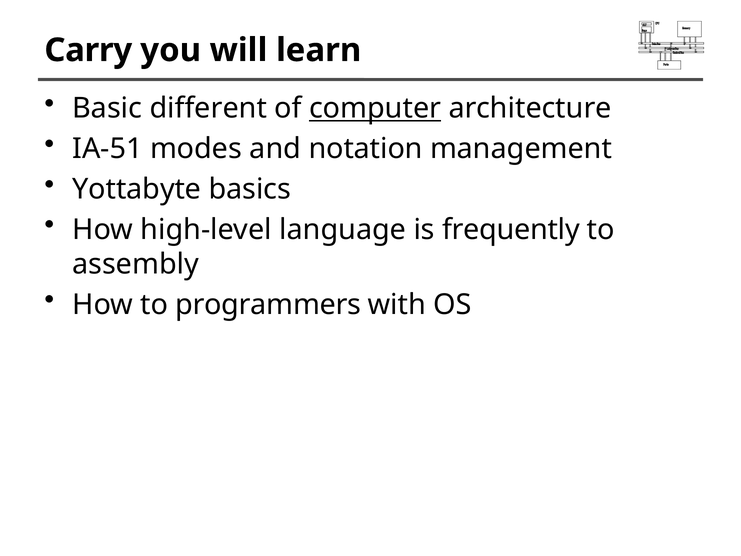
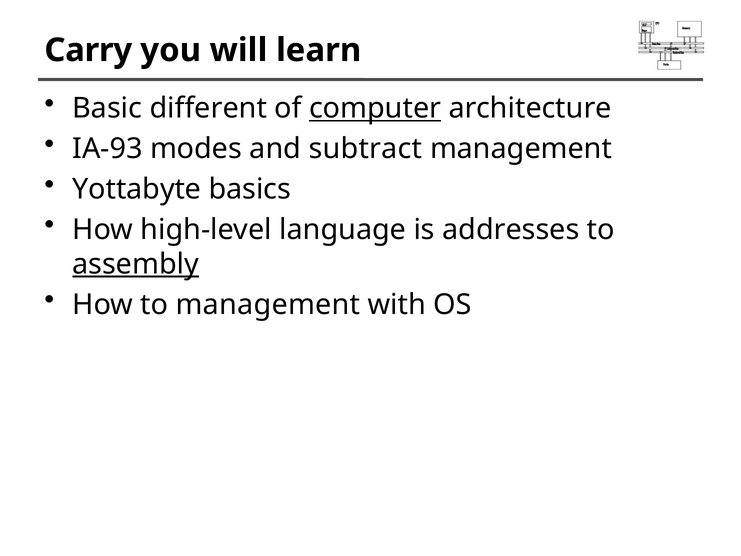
IA-51: IA-51 -> IA-93
notation: notation -> subtract
frequently: frequently -> addresses
assembly underline: none -> present
to programmers: programmers -> management
